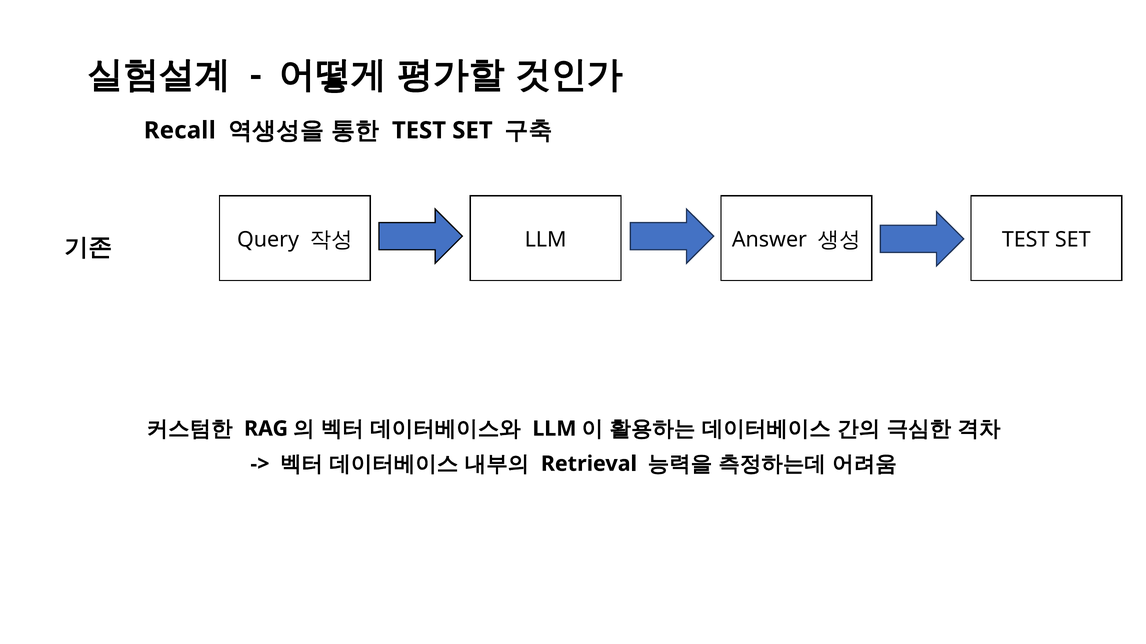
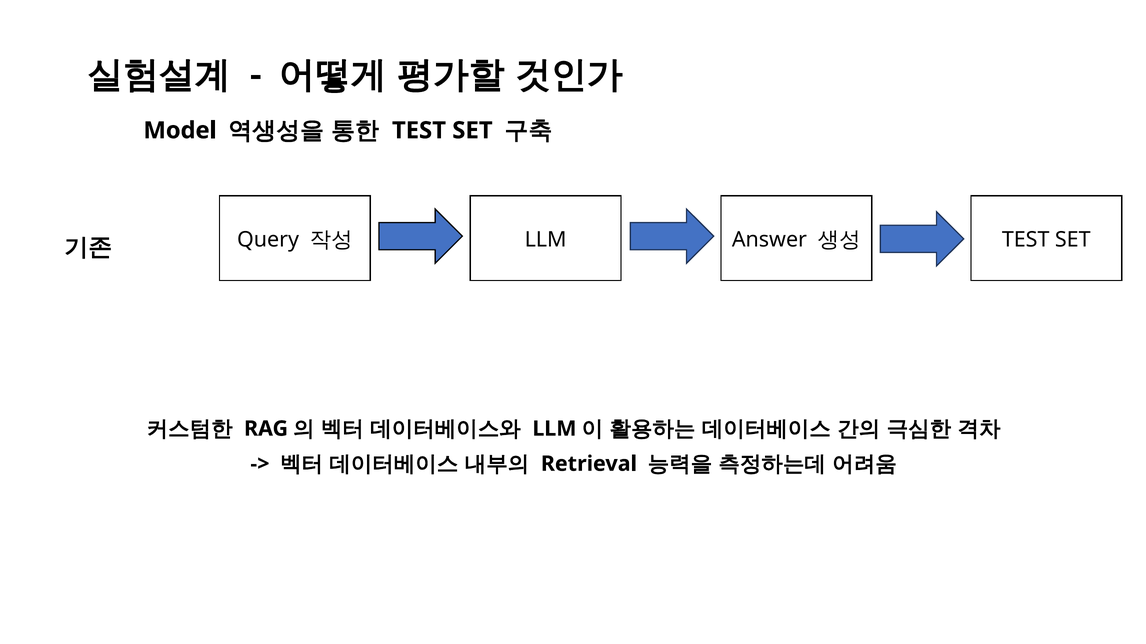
Recall: Recall -> Model
